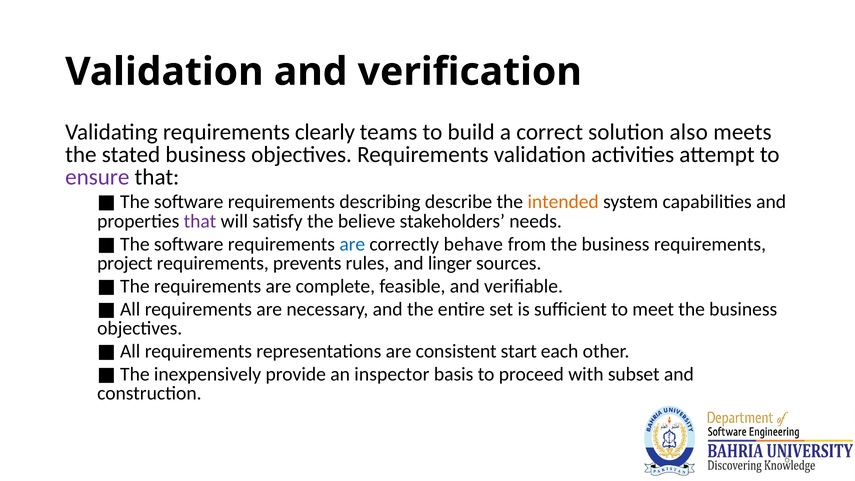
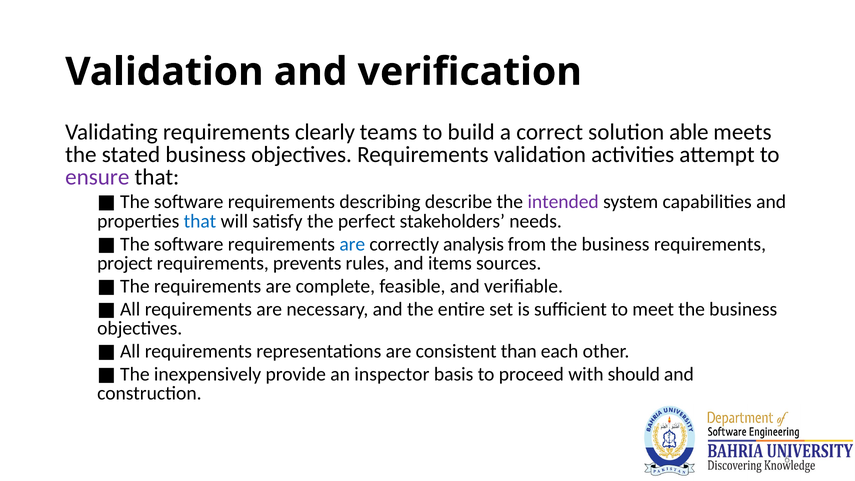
also: also -> able
intended colour: orange -> purple
that at (200, 221) colour: purple -> blue
believe: believe -> perfect
behave: behave -> analysis
linger: linger -> items
start: start -> than
subset: subset -> should
